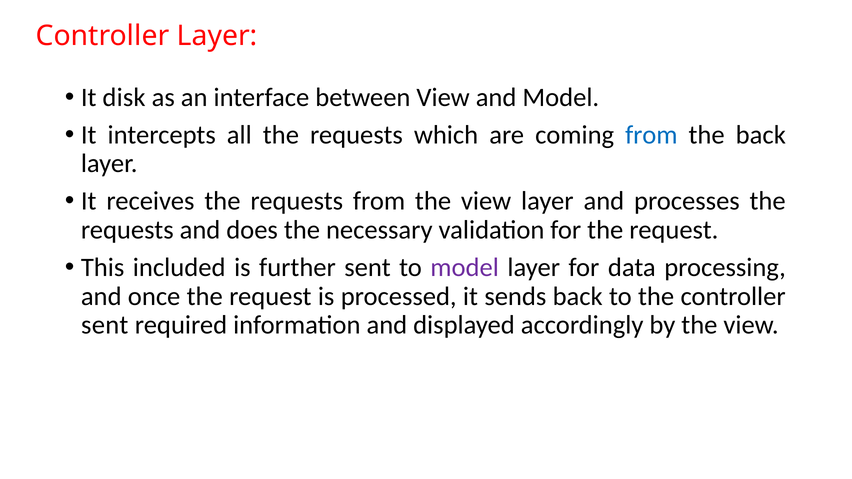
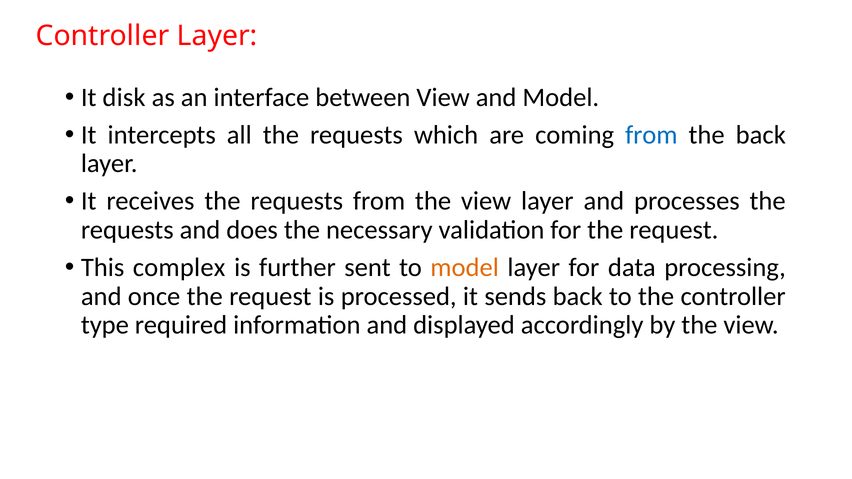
included: included -> complex
model at (465, 268) colour: purple -> orange
sent at (105, 325): sent -> type
